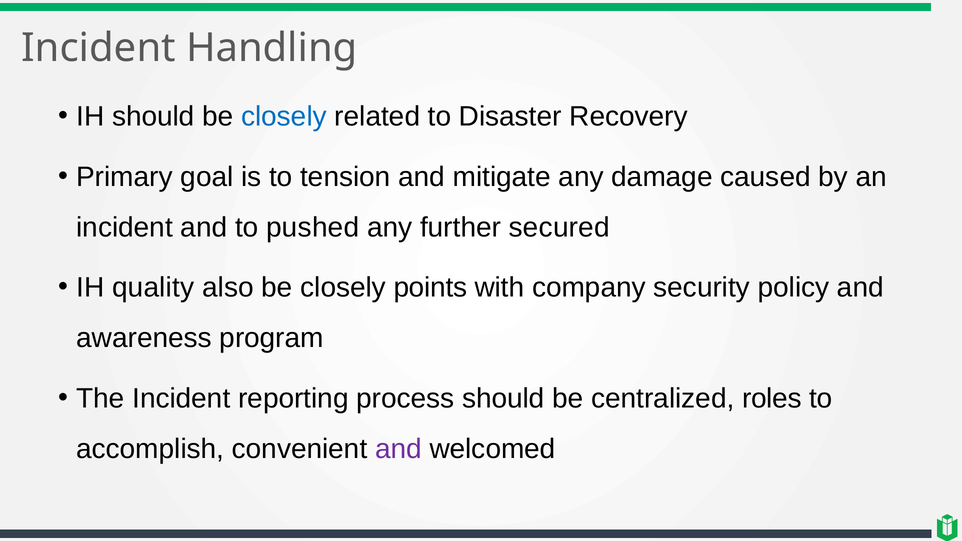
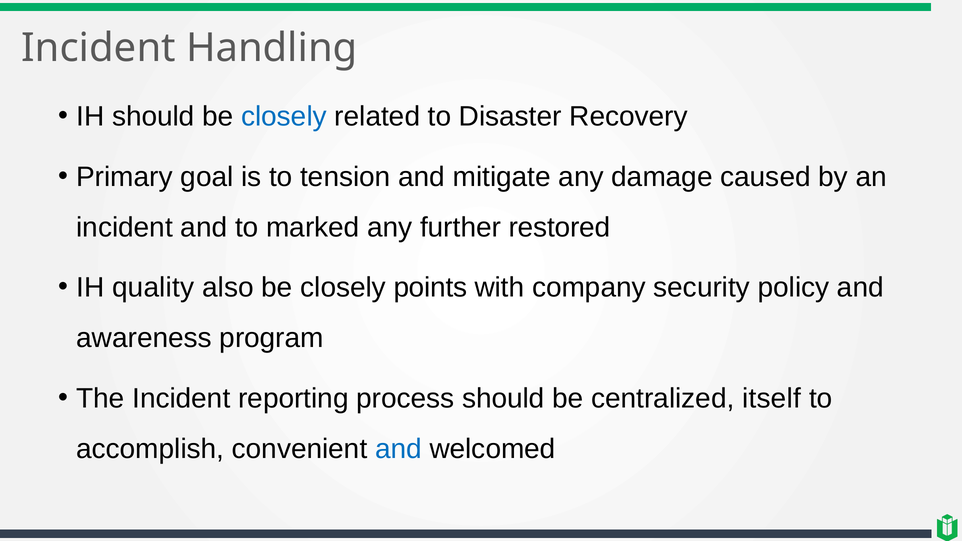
pushed: pushed -> marked
secured: secured -> restored
roles: roles -> itself
and at (398, 449) colour: purple -> blue
